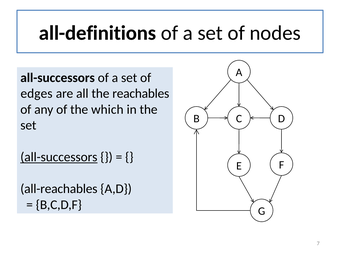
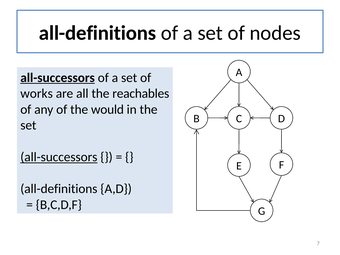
all-successors at (58, 78) underline: none -> present
edges: edges -> works
which: which -> would
all-reachables at (59, 189): all-reachables -> all-definitions
